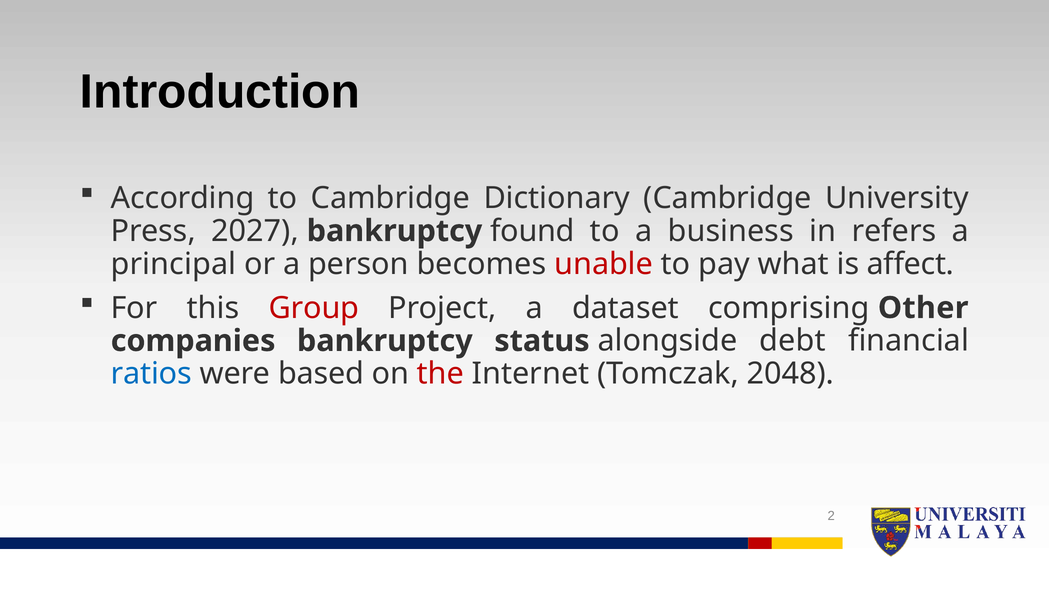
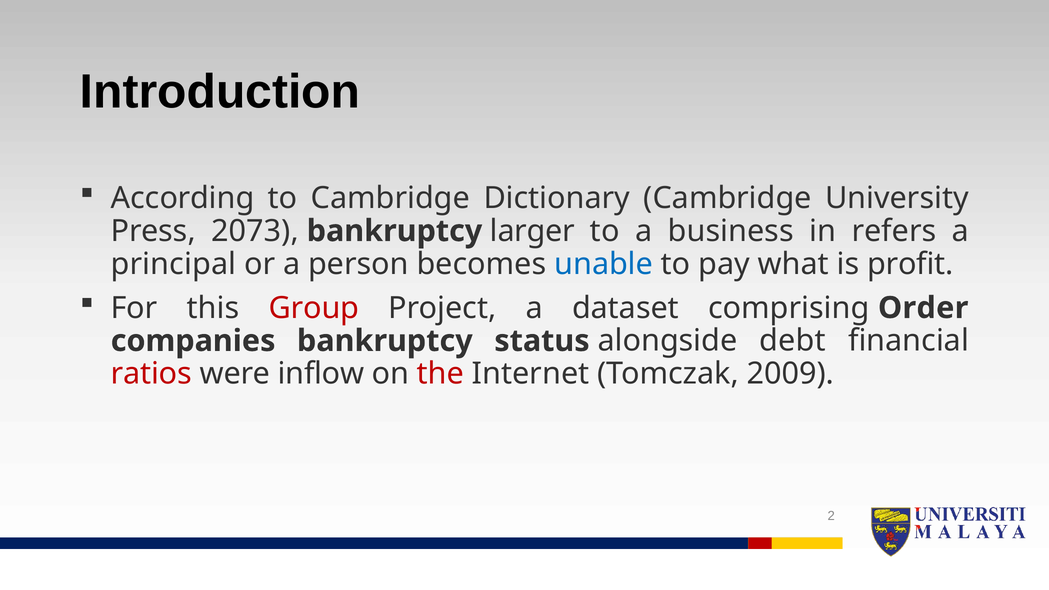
2027: 2027 -> 2073
found: found -> larger
unable colour: red -> blue
affect: affect -> profit
Other: Other -> Order
ratios colour: blue -> red
based: based -> inflow
2048: 2048 -> 2009
